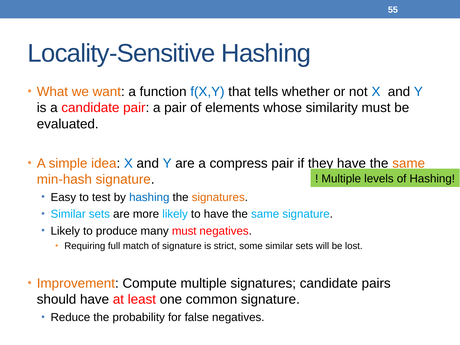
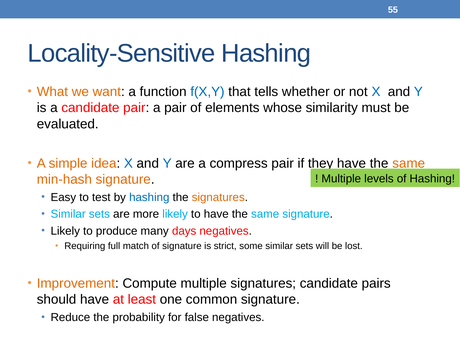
many must: must -> days
